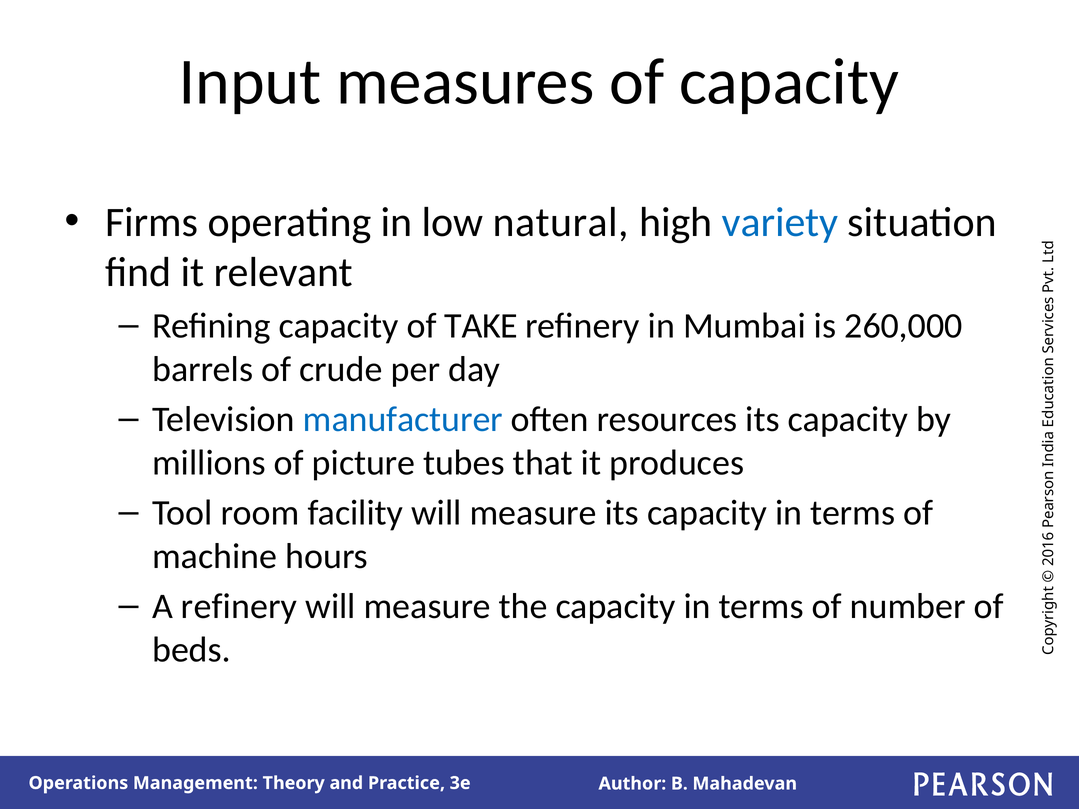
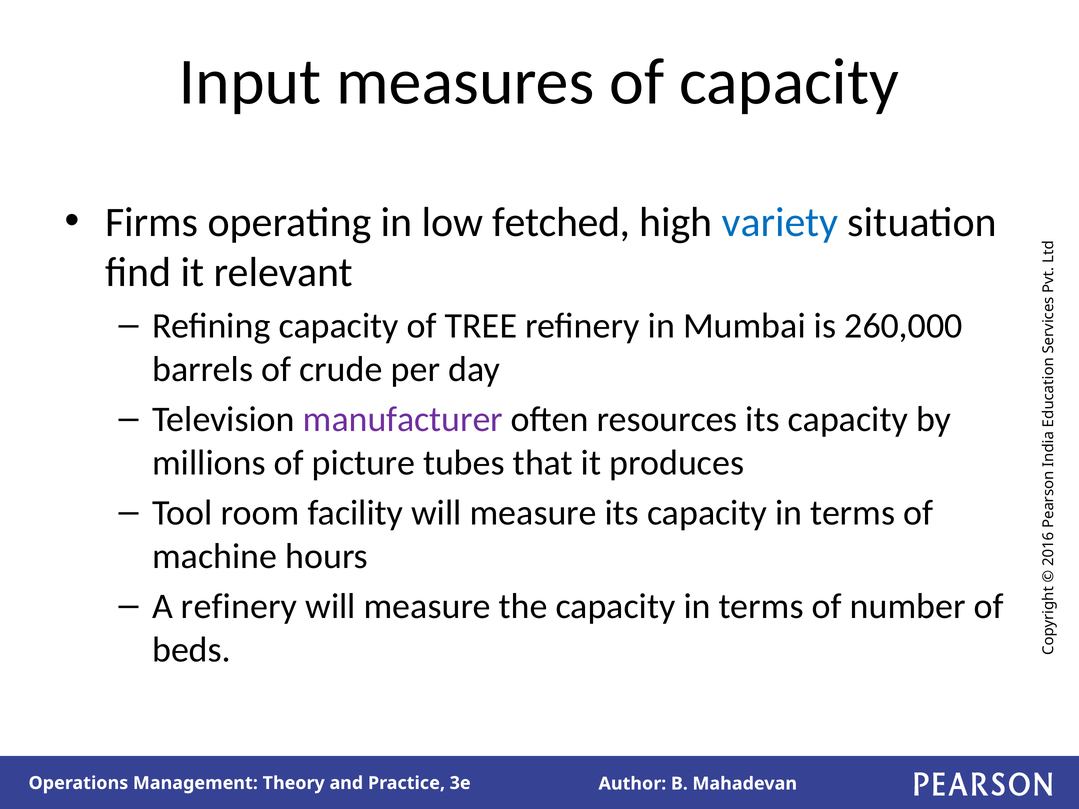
natural: natural -> fetched
TAKE: TAKE -> TREE
manufacturer colour: blue -> purple
